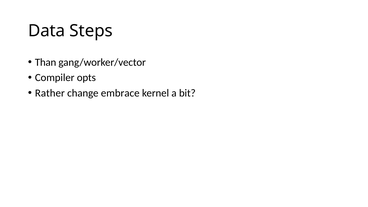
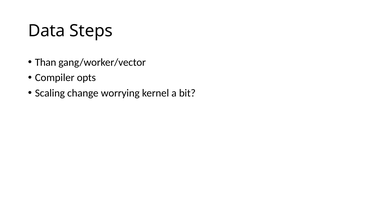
Rather: Rather -> Scaling
embrace: embrace -> worrying
